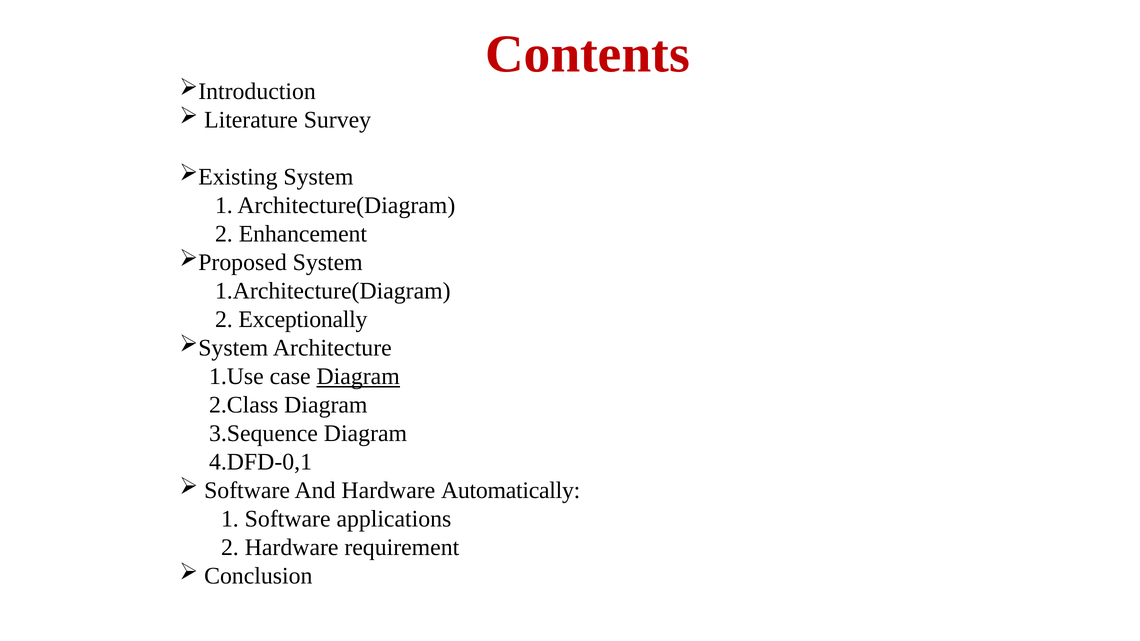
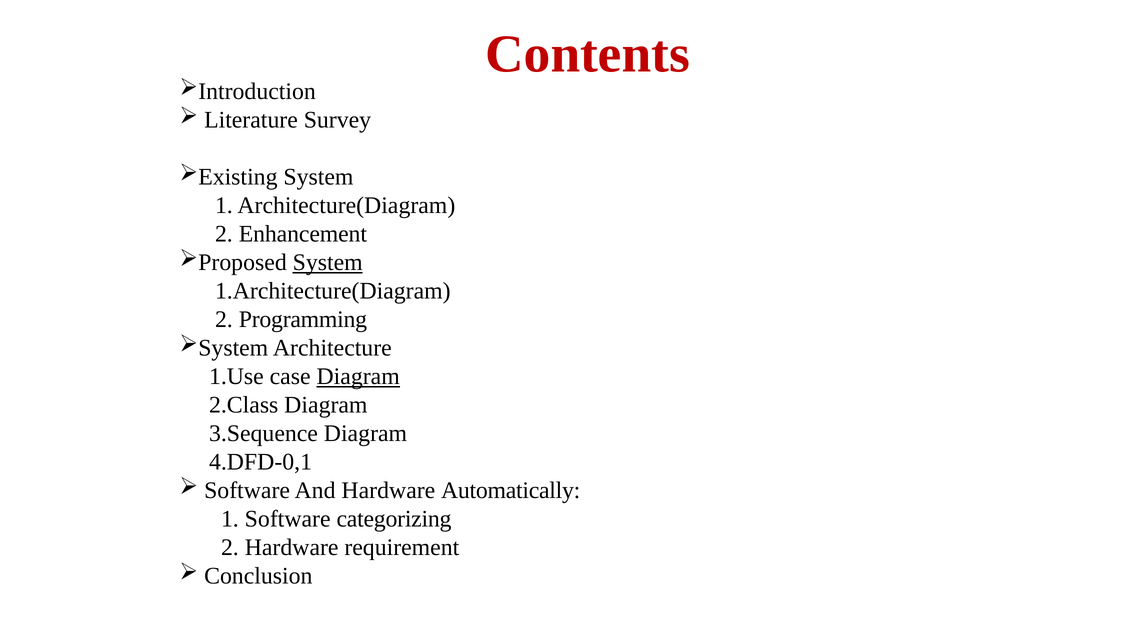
System at (328, 262) underline: none -> present
Exceptionally: Exceptionally -> Programming
applications: applications -> categorizing
